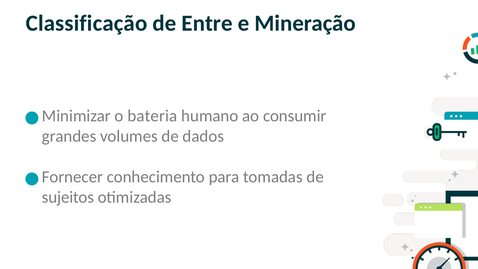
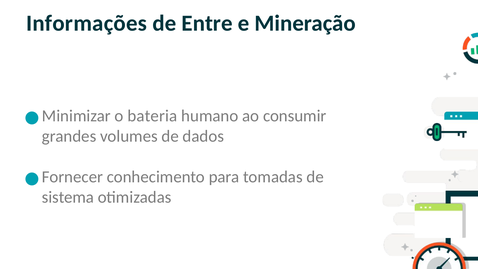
Classificação: Classificação -> Informações
sujeitos: sujeitos -> sistema
